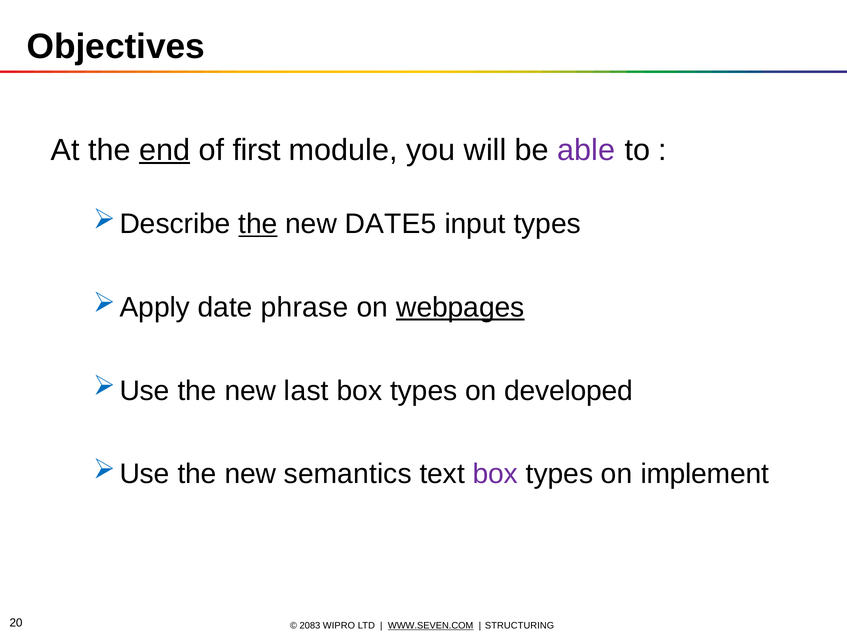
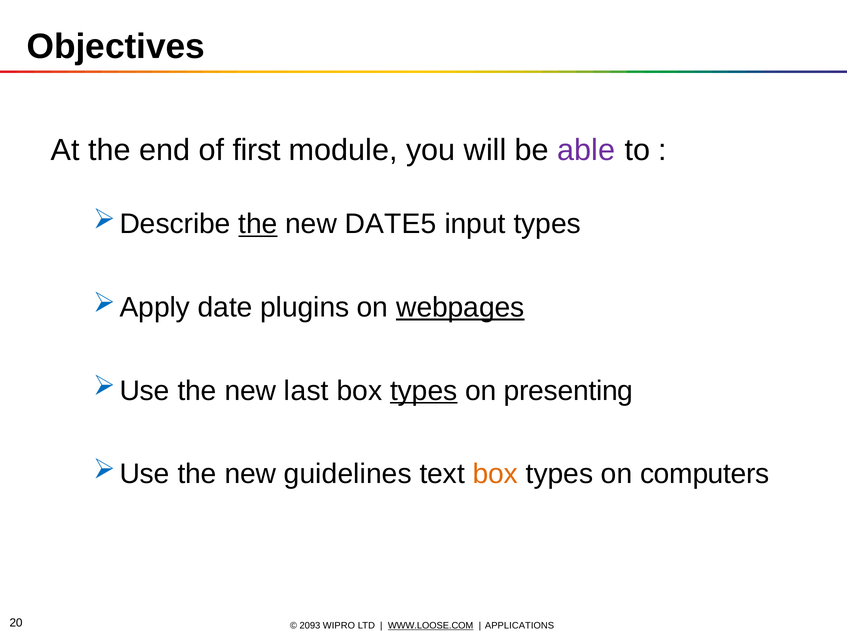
end underline: present -> none
phrase: phrase -> plugins
types at (424, 391) underline: none -> present
developed: developed -> presenting
semantics: semantics -> guidelines
box at (495, 474) colour: purple -> orange
implement: implement -> computers
2083: 2083 -> 2093
WWW.SEVEN.COM: WWW.SEVEN.COM -> WWW.LOOSE.COM
STRUCTURING: STRUCTURING -> APPLICATIONS
